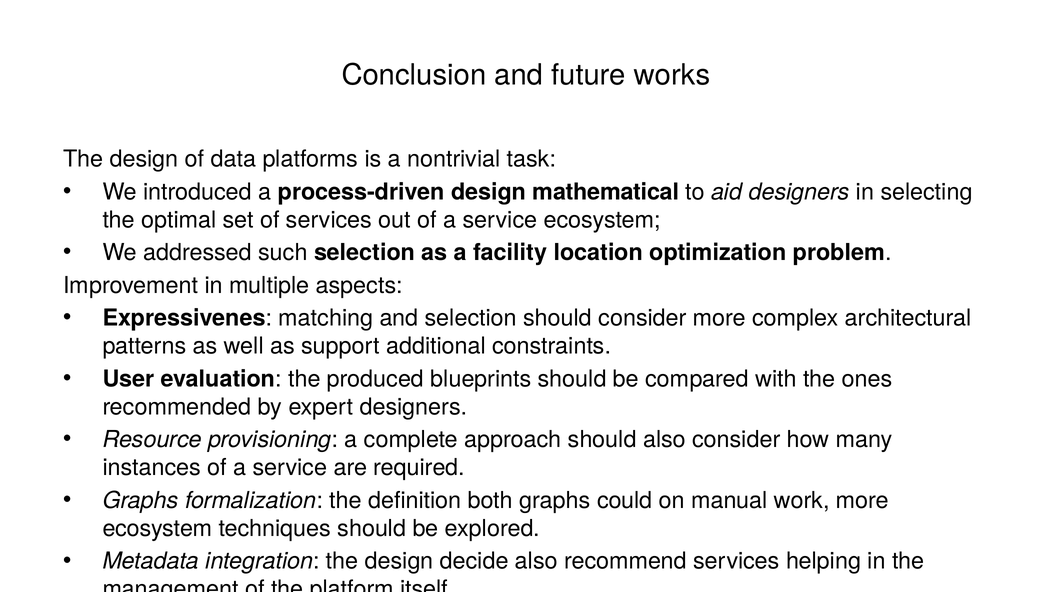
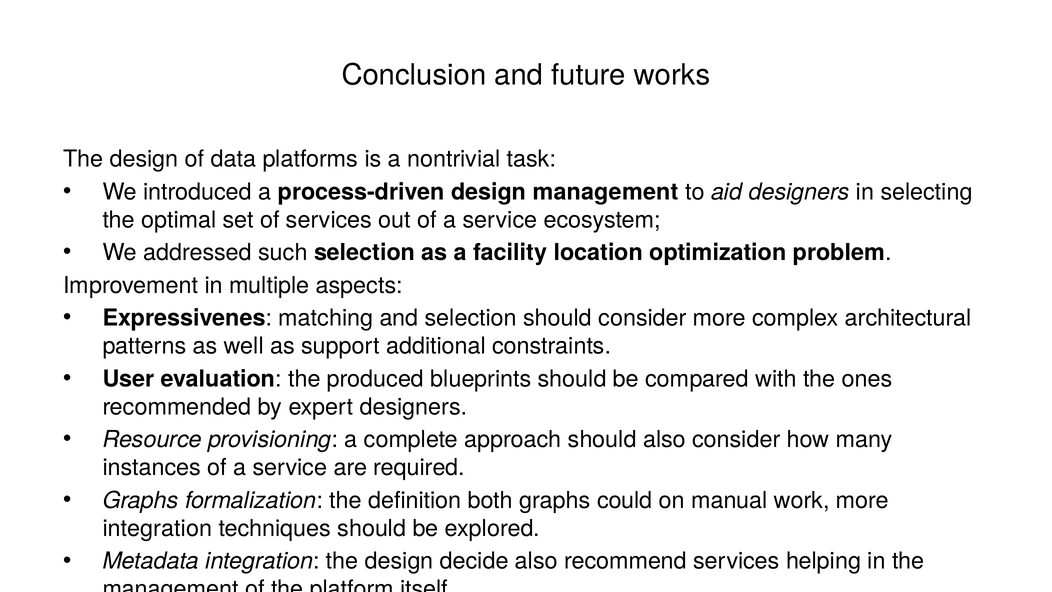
design mathematical: mathematical -> management
ecosystem at (157, 528): ecosystem -> integration
